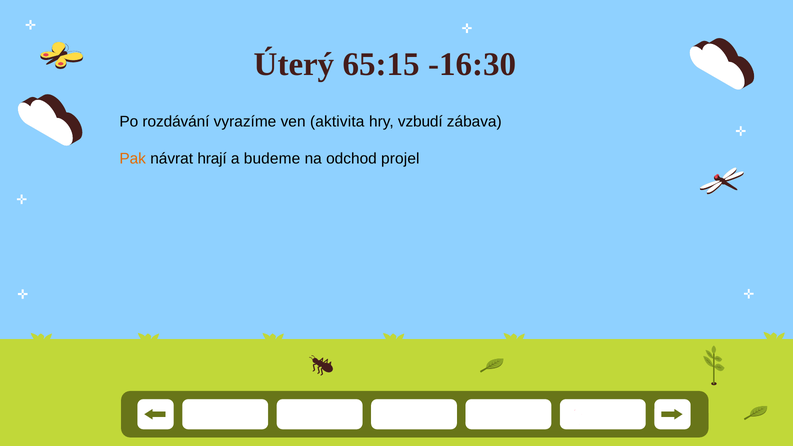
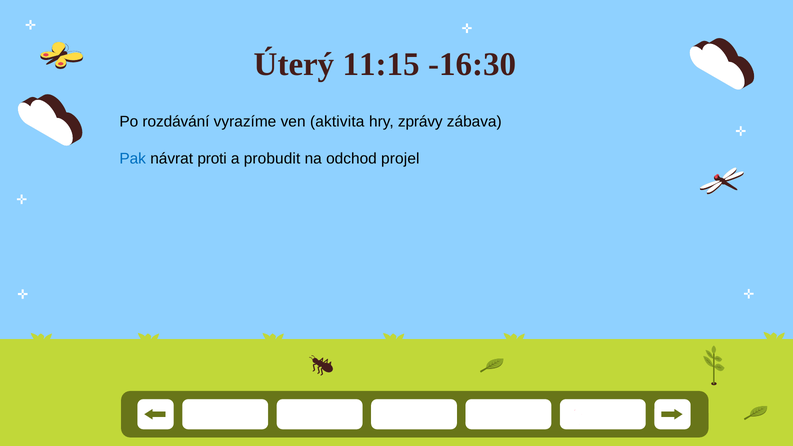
65:15: 65:15 -> 11:15
vzbudí: vzbudí -> zprávy
Pak colour: orange -> blue
hrají: hrají -> proti
budeme: budeme -> probudit
